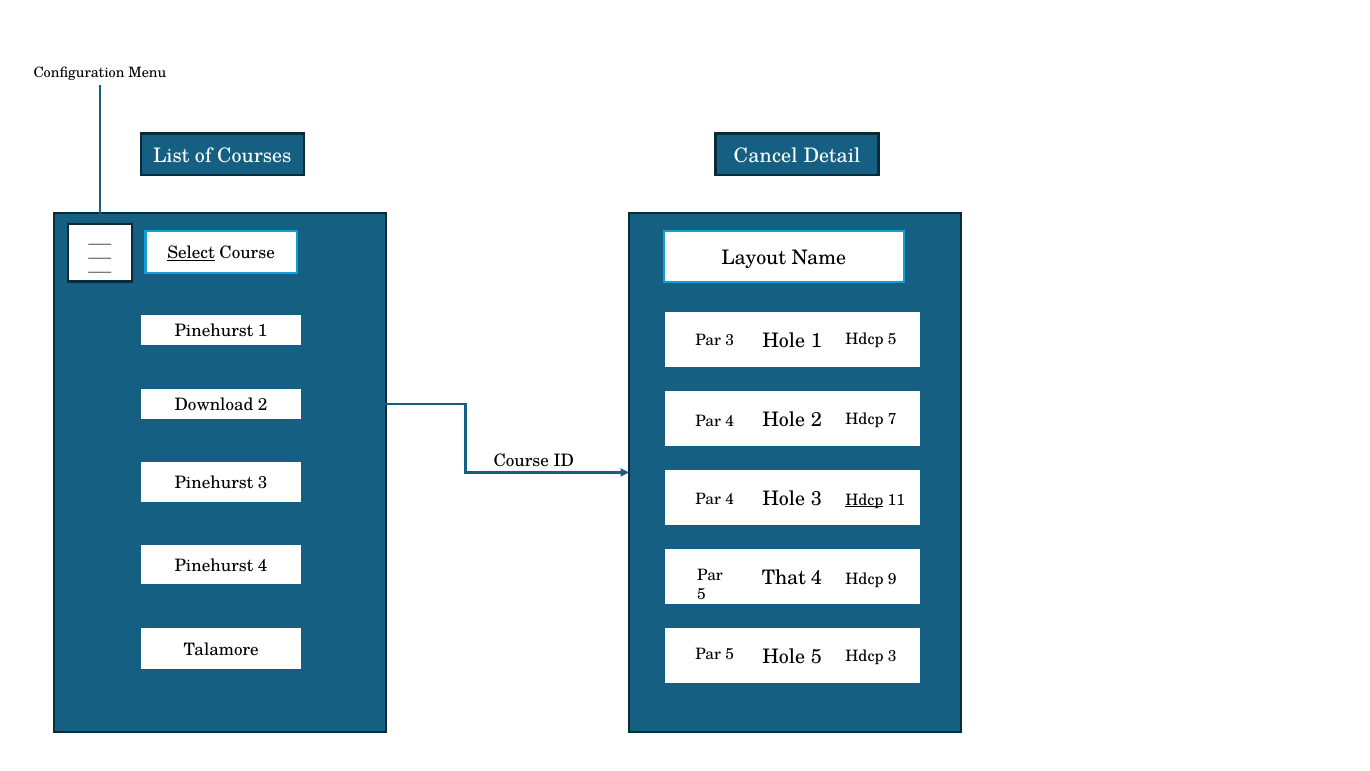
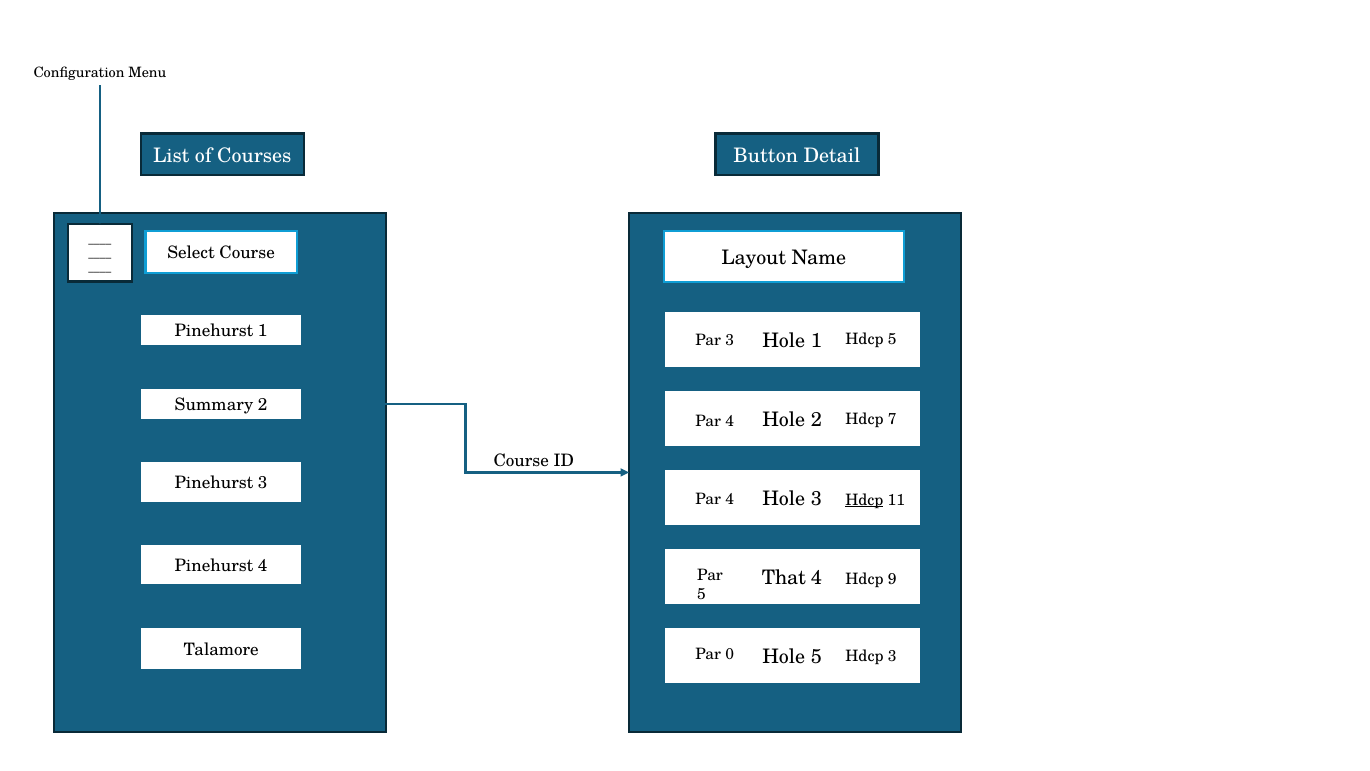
Cancel: Cancel -> Button
Select underline: present -> none
Download: Download -> Summary
5 at (730, 654): 5 -> 0
